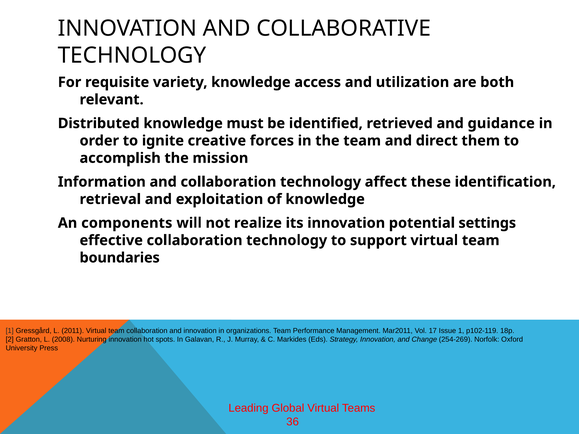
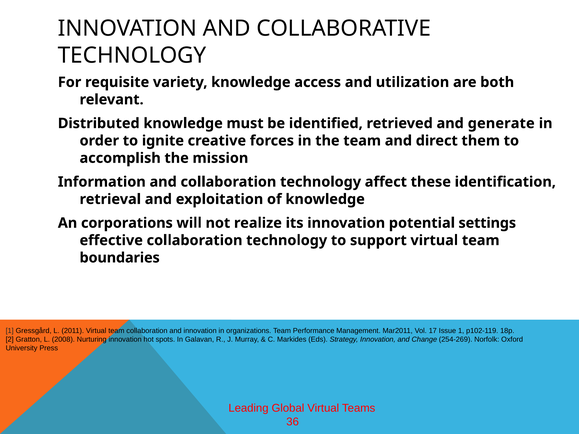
guidance: guidance -> generate
components: components -> corporations
